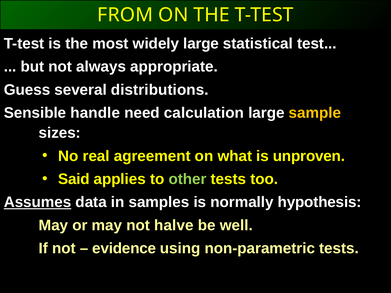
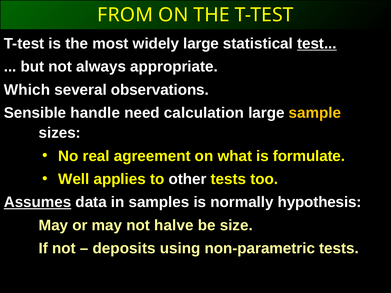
test underline: none -> present
Guess: Guess -> Which
distributions: distributions -> observations
unproven: unproven -> formulate
Said: Said -> Well
other colour: light green -> white
well: well -> size
evidence: evidence -> deposits
